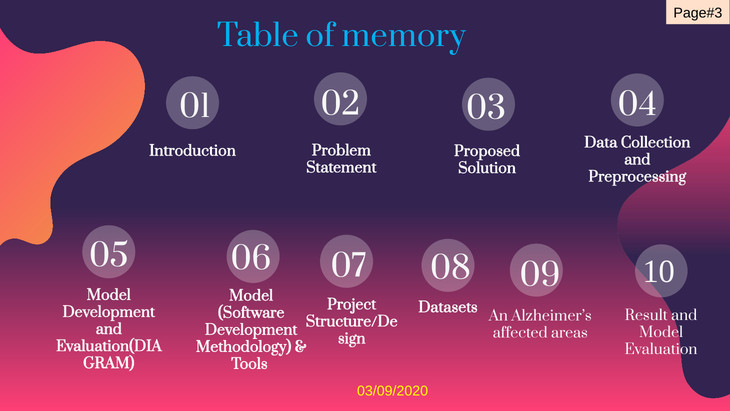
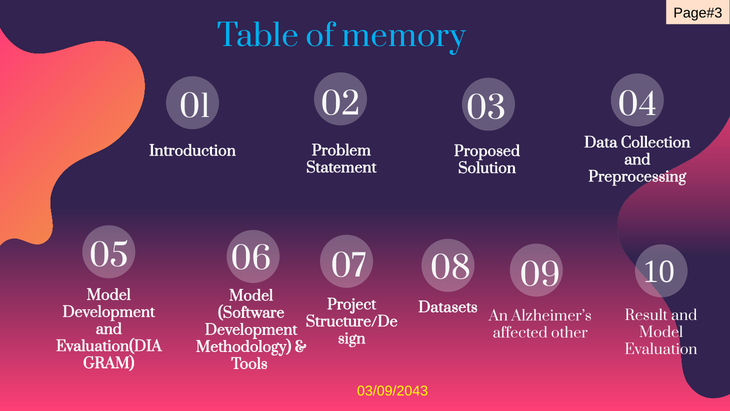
areas: areas -> other
03/09/2020: 03/09/2020 -> 03/09/2043
